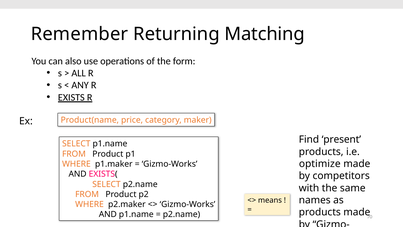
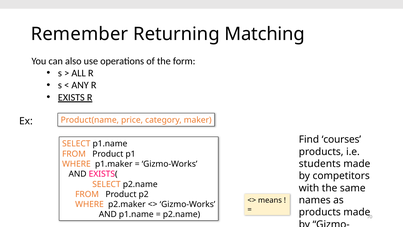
present: present -> courses
optimize: optimize -> students
